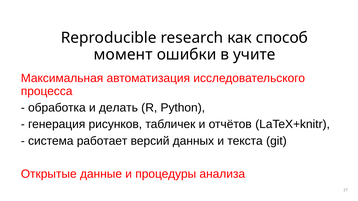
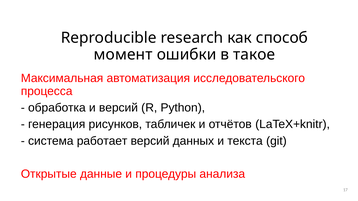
учите: учите -> такое
и делать: делать -> версий
